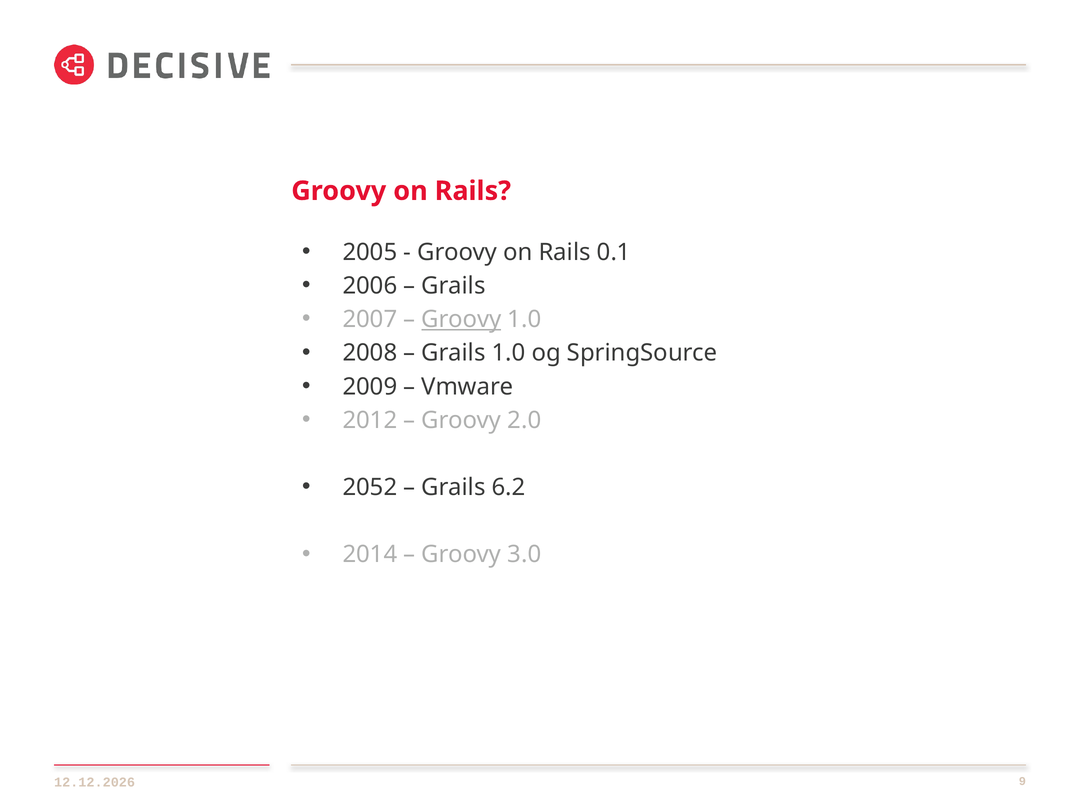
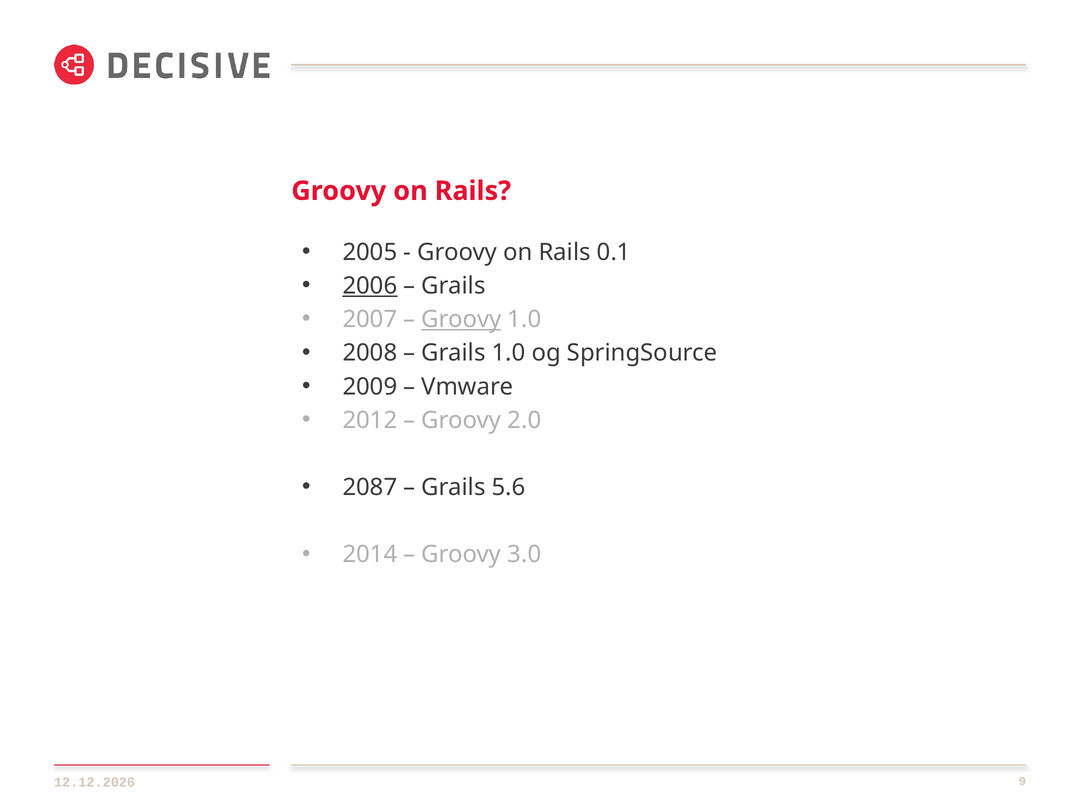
2006 underline: none -> present
2052: 2052 -> 2087
6.2: 6.2 -> 5.6
